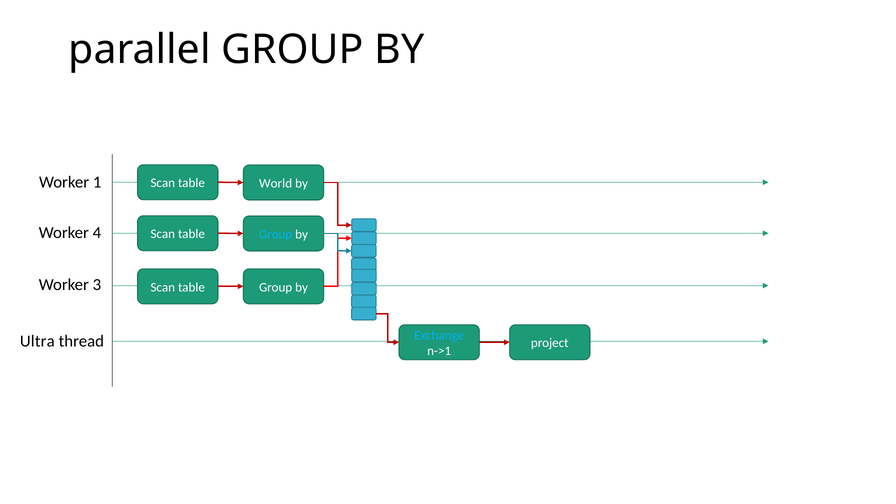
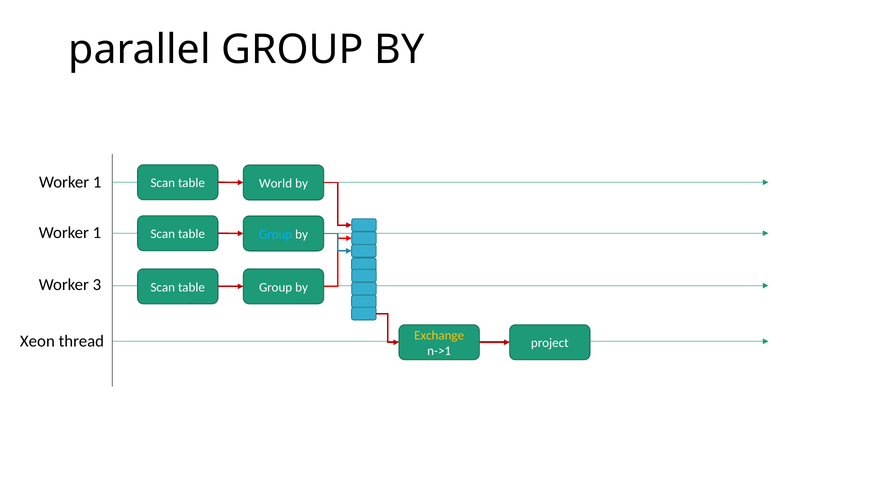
4 at (97, 233): 4 -> 1
Exchange colour: light blue -> yellow
Ultra: Ultra -> Xeon
